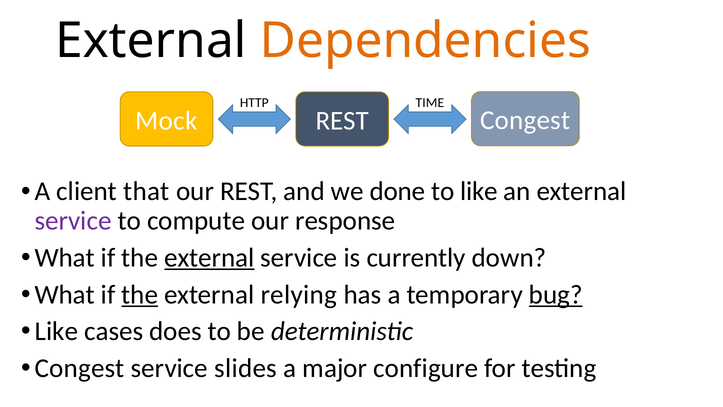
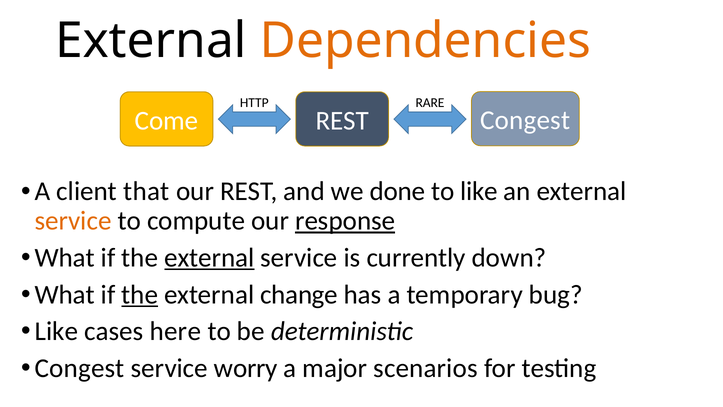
TIME: TIME -> RARE
Mock: Mock -> Come
service at (73, 221) colour: purple -> orange
response underline: none -> present
relying: relying -> change
bug underline: present -> none
does: does -> here
slides: slides -> worry
configure: configure -> scenarios
